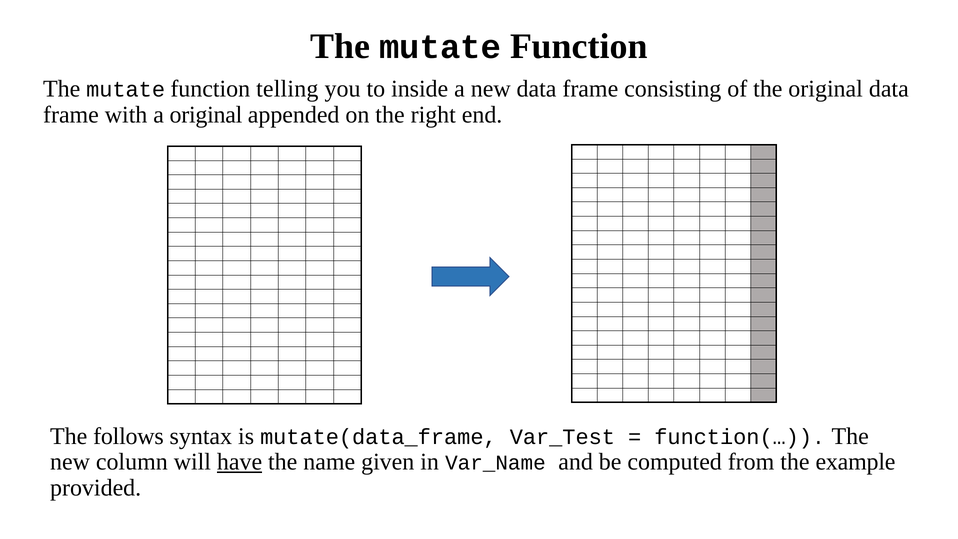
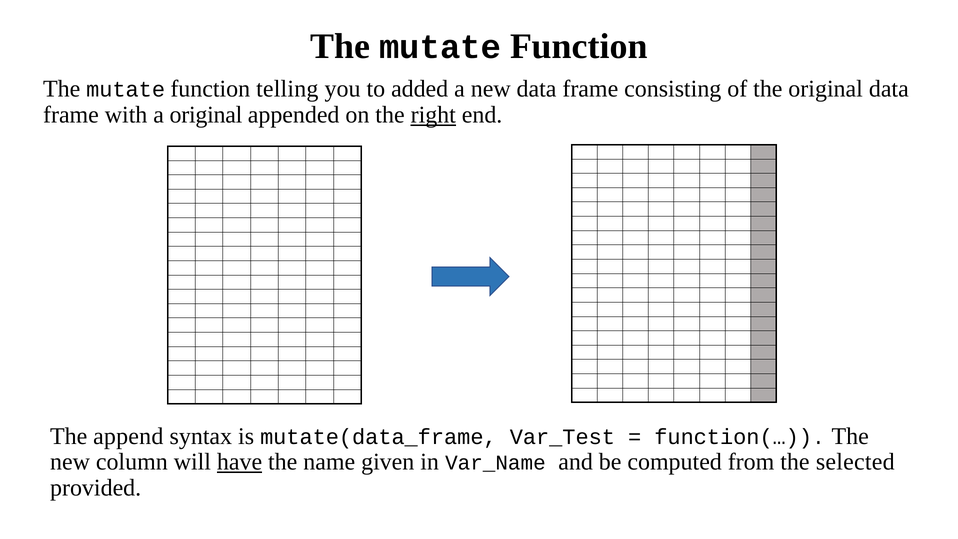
inside: inside -> added
right underline: none -> present
follows: follows -> append
example: example -> selected
